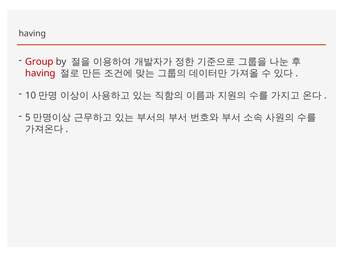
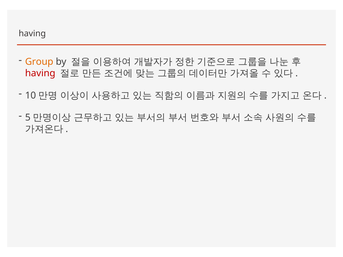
Group colour: red -> orange
